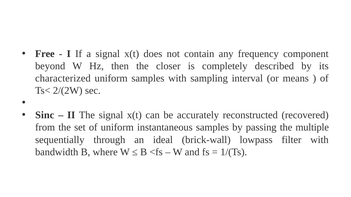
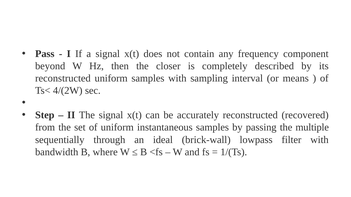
Free: Free -> Pass
characterized at (63, 78): characterized -> reconstructed
2/(2W: 2/(2W -> 4/(2W
Sinc: Sinc -> Step
